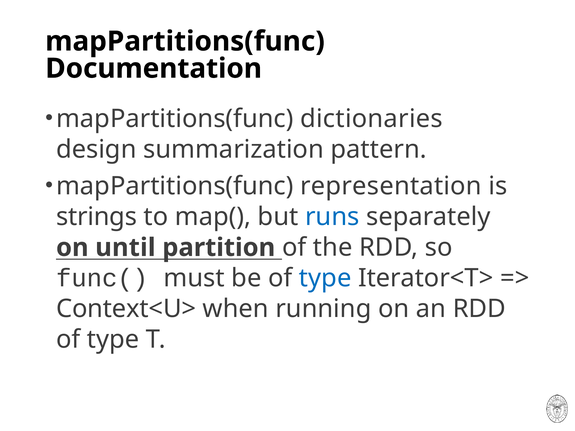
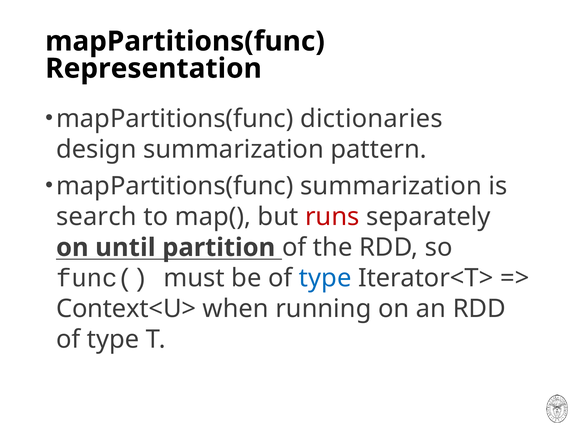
Documentation: Documentation -> Representation
mapPartitions(func representation: representation -> summarization
strings: strings -> search
runs colour: blue -> red
